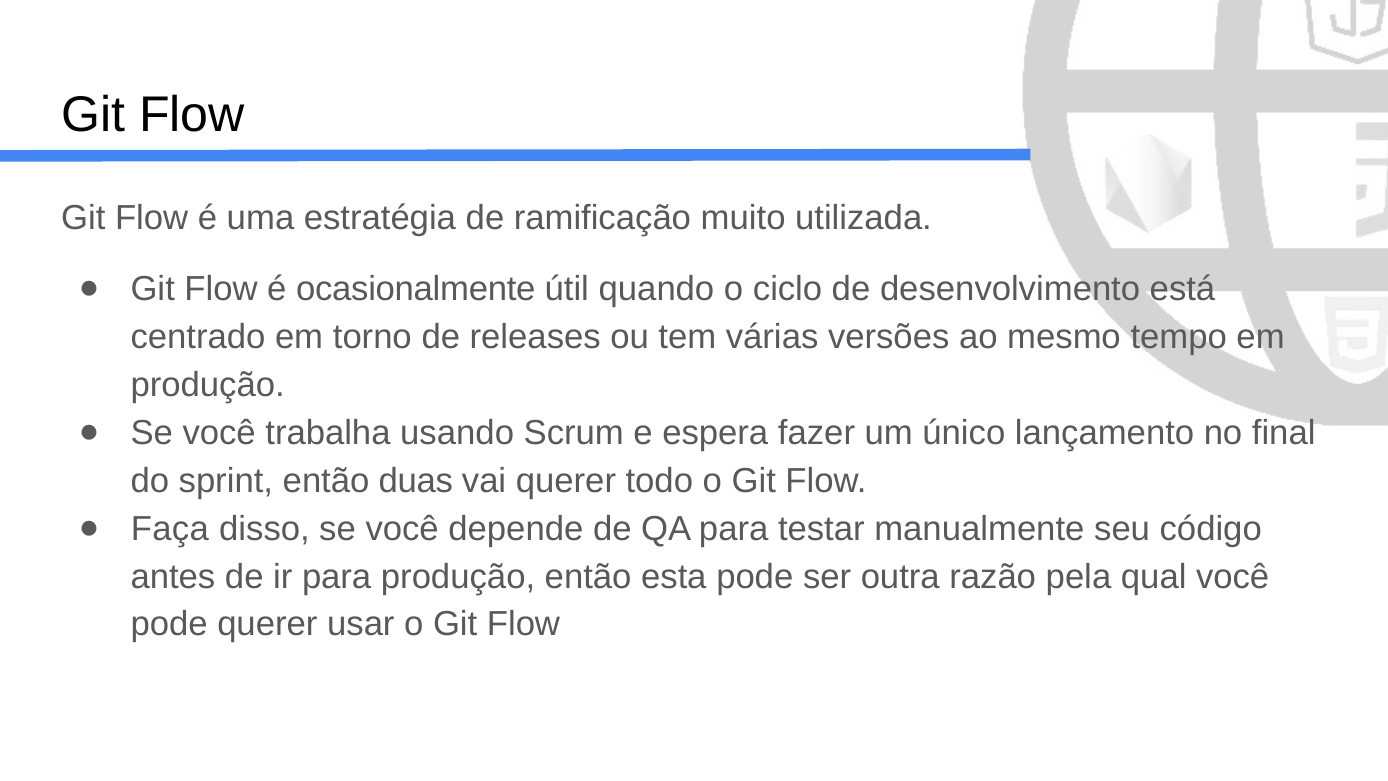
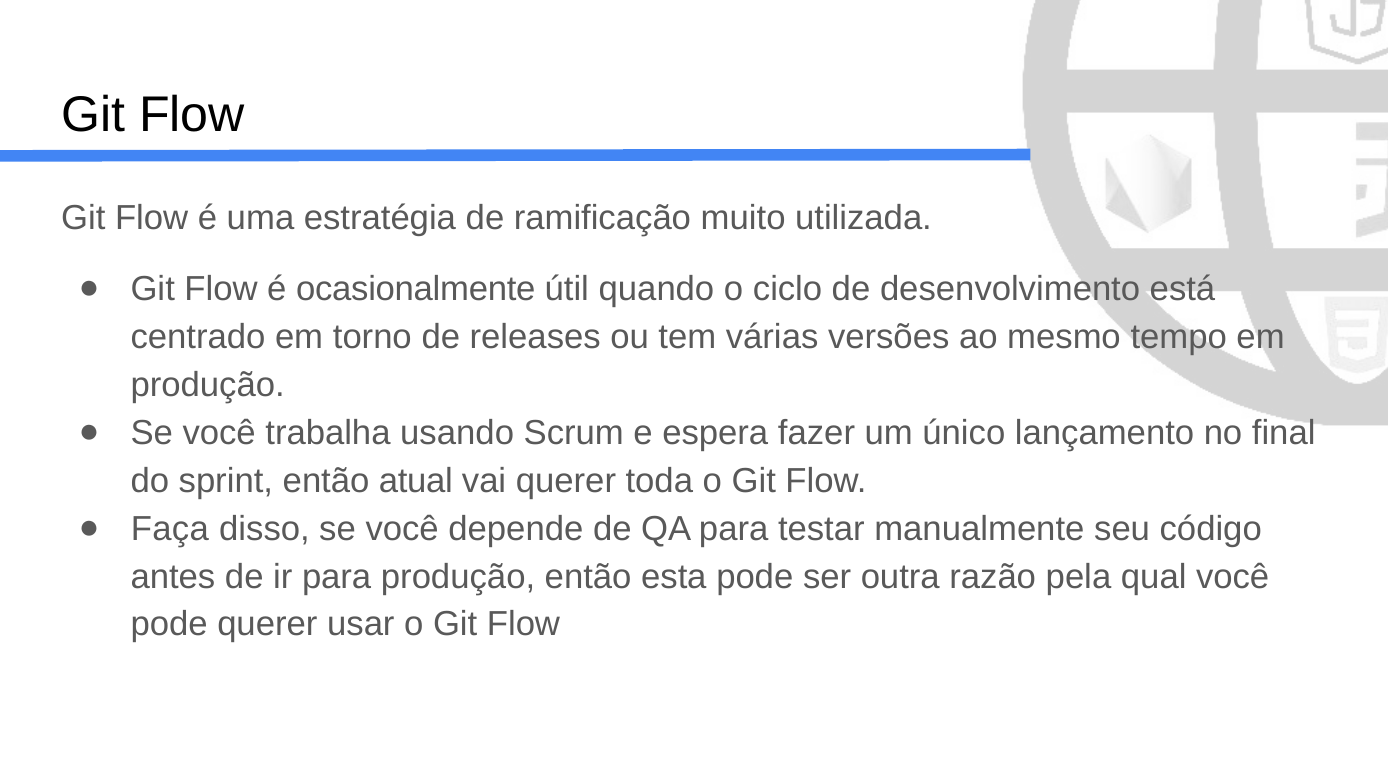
duas: duas -> atual
todo: todo -> toda
